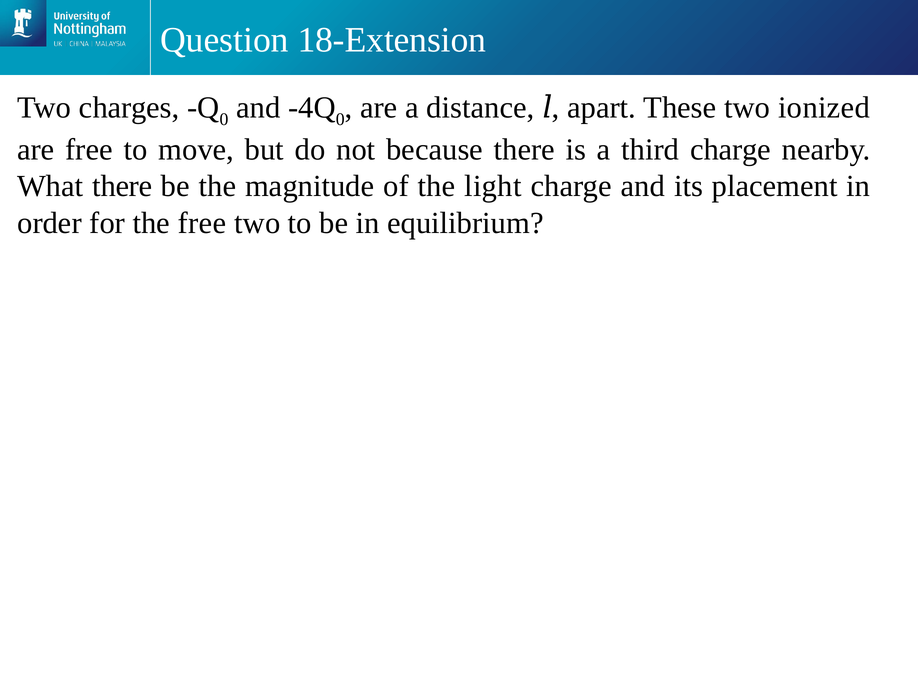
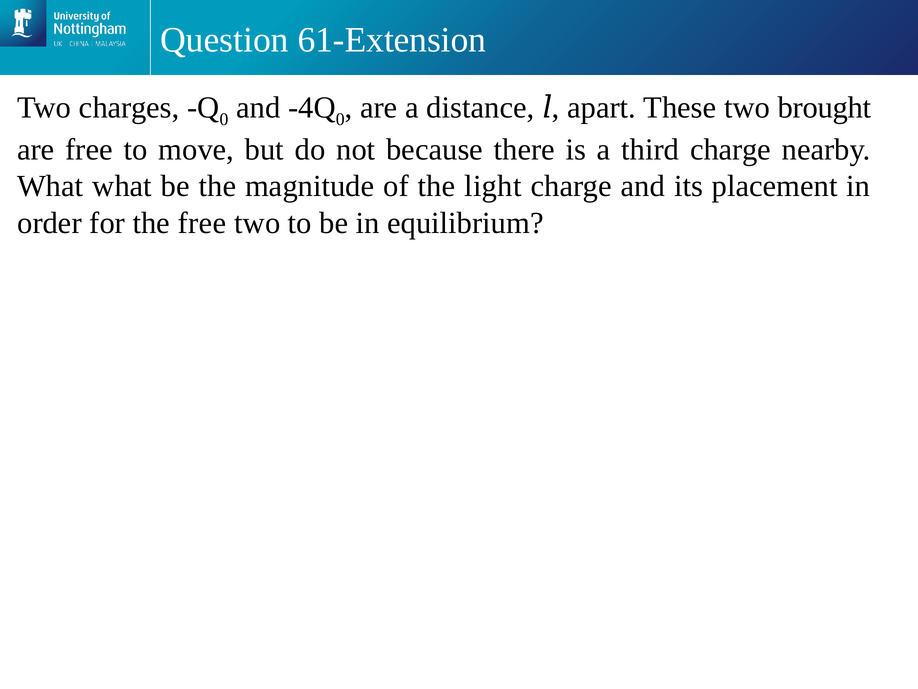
18-Extension: 18-Extension -> 61-Extension
ionized: ionized -> brought
What there: there -> what
